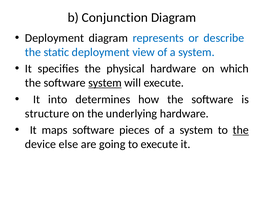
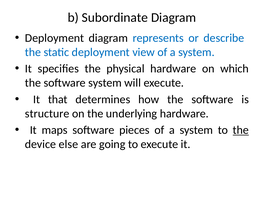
Conjunction: Conjunction -> Subordinate
system at (105, 83) underline: present -> none
into: into -> that
